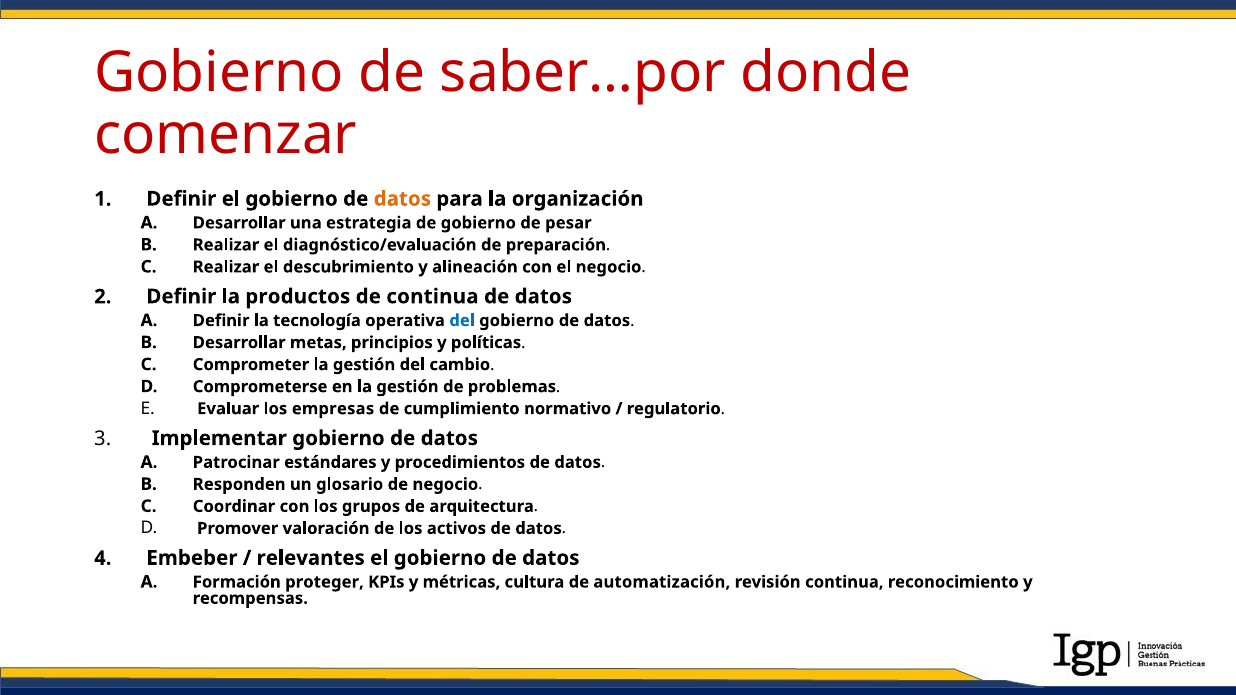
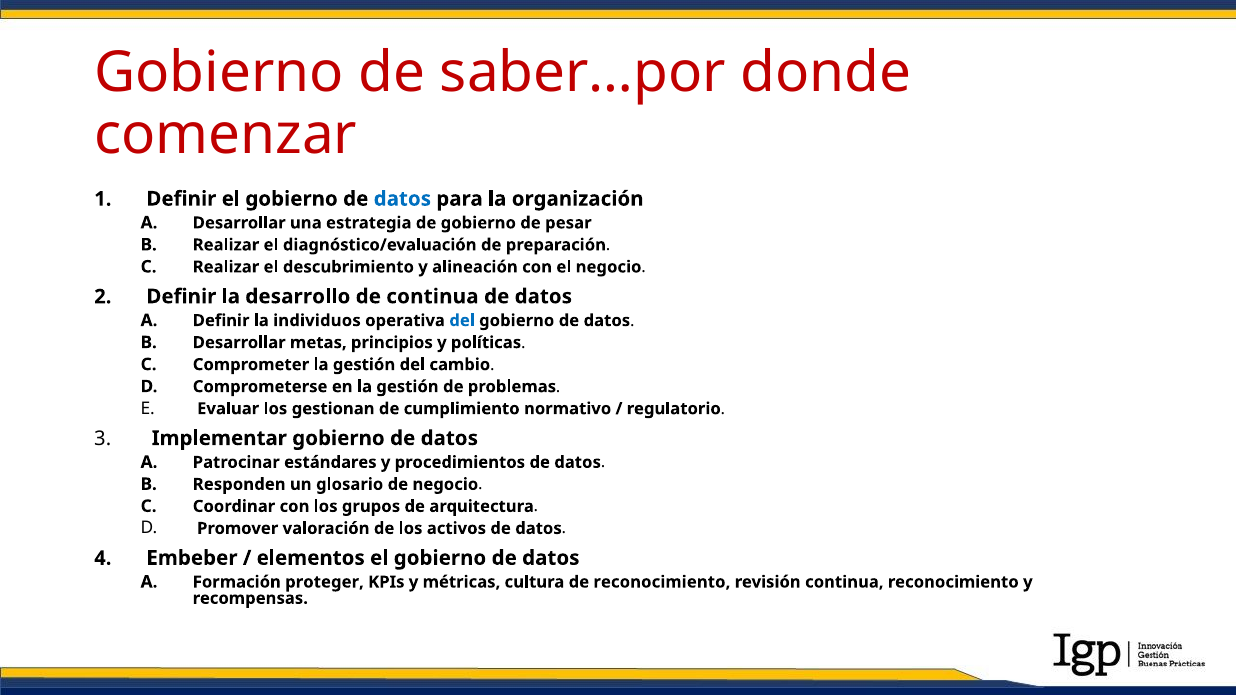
datos at (402, 199) colour: orange -> blue
productos: productos -> desarrollo
tecnología: tecnología -> individuos
empresas: empresas -> gestionan
relevantes: relevantes -> elementos
de automatización: automatización -> reconocimiento
